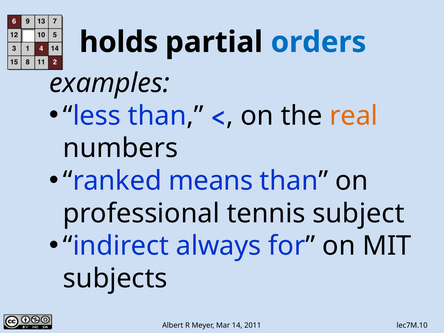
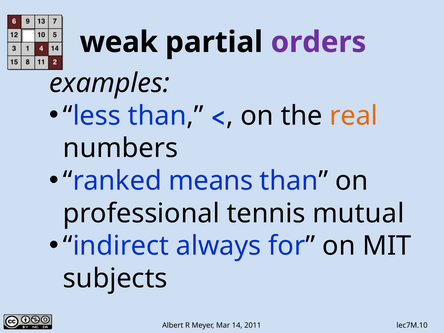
holds: holds -> weak
orders colour: blue -> purple
subject: subject -> mutual
